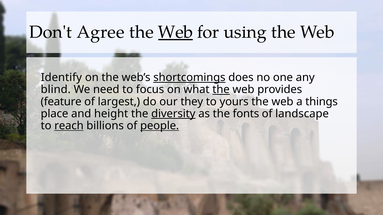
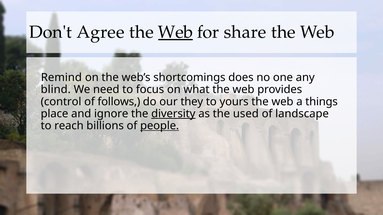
using: using -> share
Identify: Identify -> Remind
shortcomings underline: present -> none
the at (221, 90) underline: present -> none
feature: feature -> control
largest: largest -> follows
height: height -> ignore
fonts: fonts -> used
reach underline: present -> none
